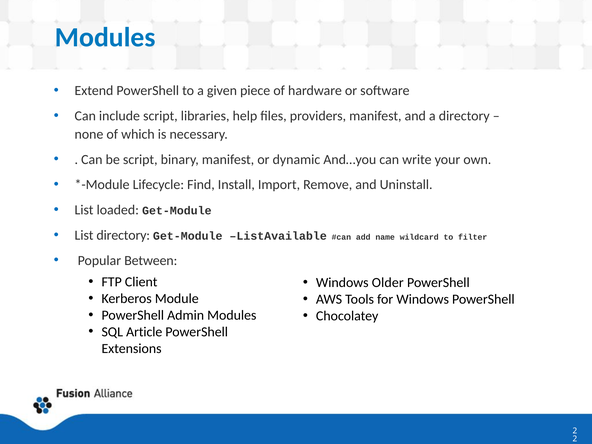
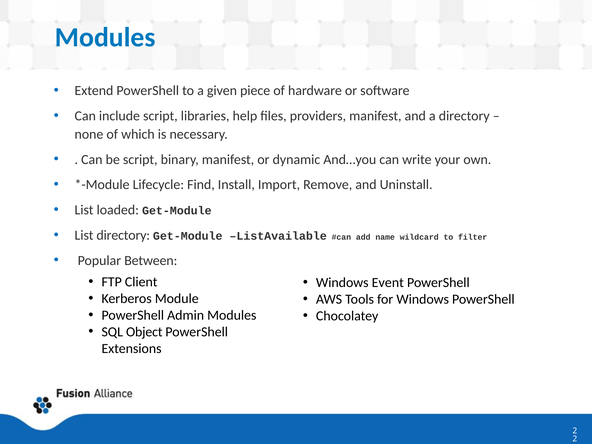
Older: Older -> Event
Article: Article -> Object
